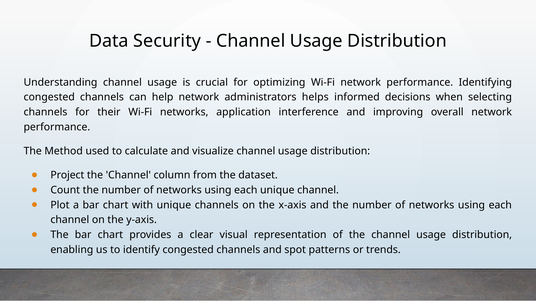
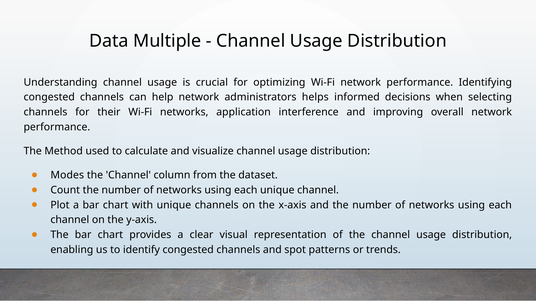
Security: Security -> Multiple
Project: Project -> Modes
